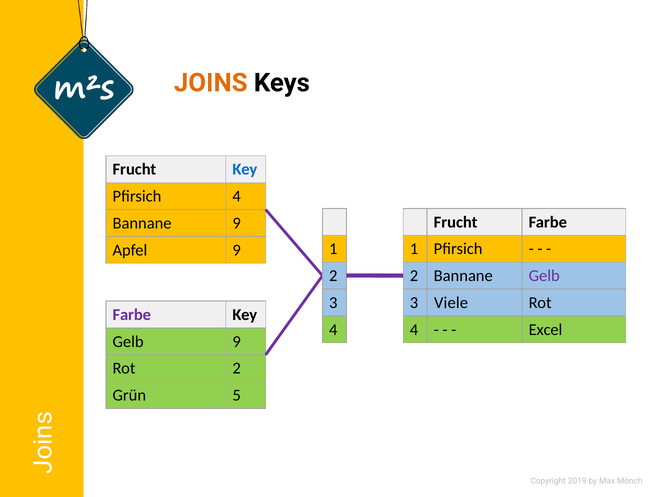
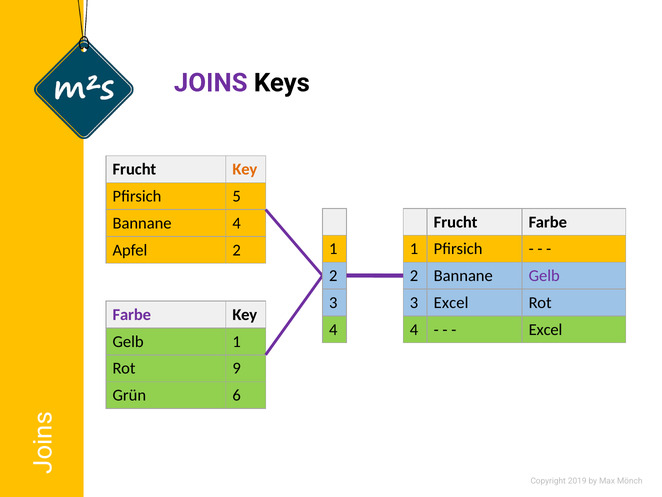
JOINS colour: orange -> purple
Key at (245, 169) colour: blue -> orange
Pfirsich 4: 4 -> 5
Bannane 9: 9 -> 4
Apfel 9: 9 -> 2
3 Viele: Viele -> Excel
Gelb 9: 9 -> 1
Rot 2: 2 -> 9
5: 5 -> 6
